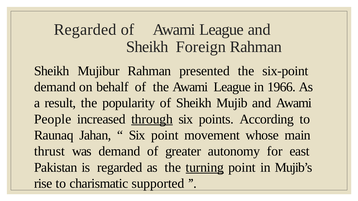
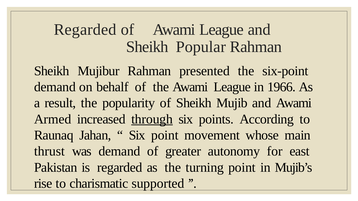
Foreign: Foreign -> Popular
People: People -> Armed
turning underline: present -> none
